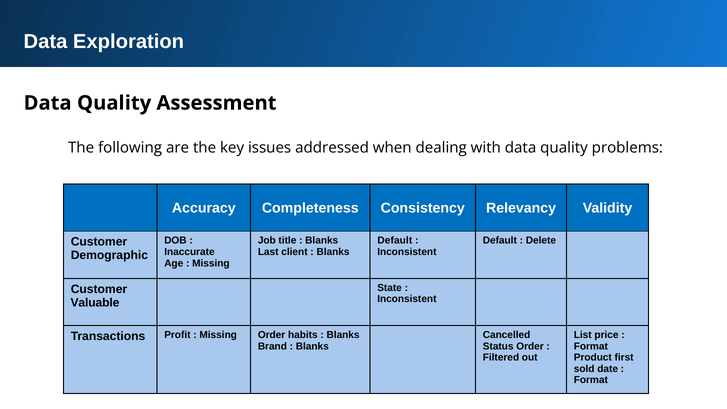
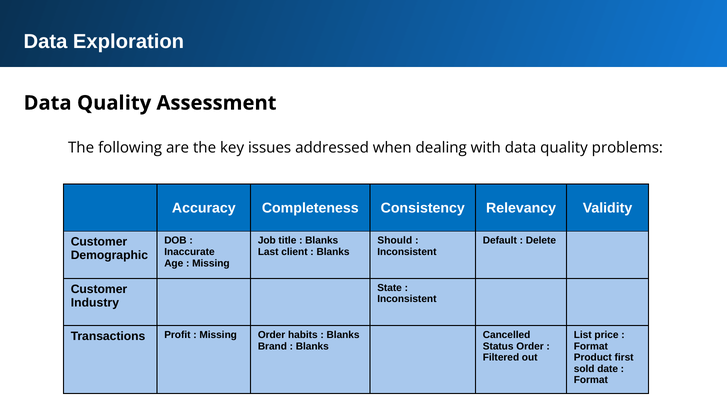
Default at (395, 241): Default -> Should
Valuable: Valuable -> Industry
